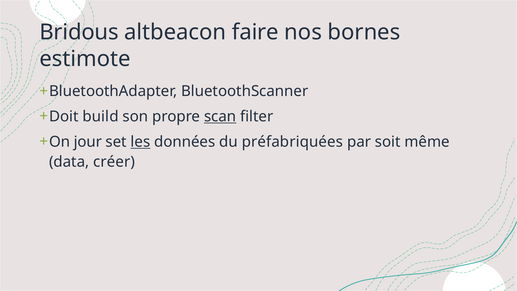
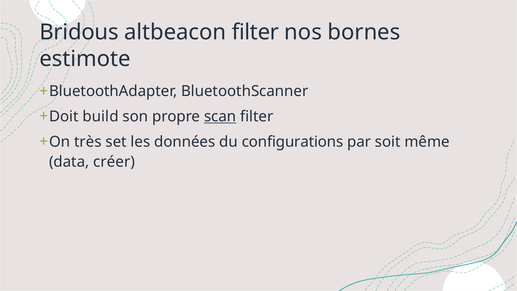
altbeacon faire: faire -> filter
jour: jour -> très
les underline: present -> none
préfabriquées: préfabriquées -> configurations
